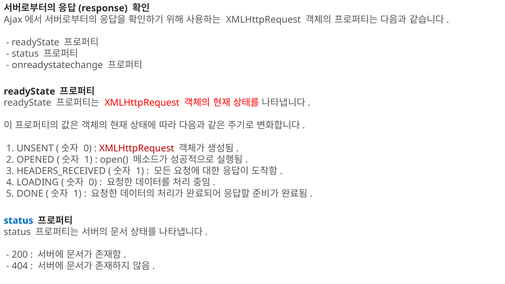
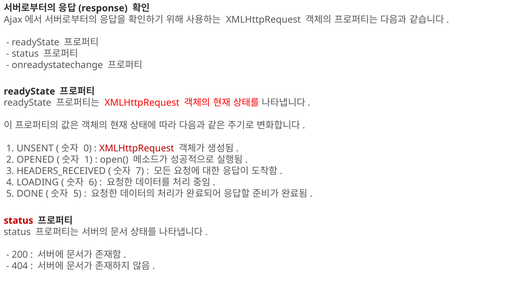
1 at (140, 171): 1 -> 7
0 at (93, 182): 0 -> 6
1 at (77, 194): 1 -> 5
status at (18, 221) colour: blue -> red
